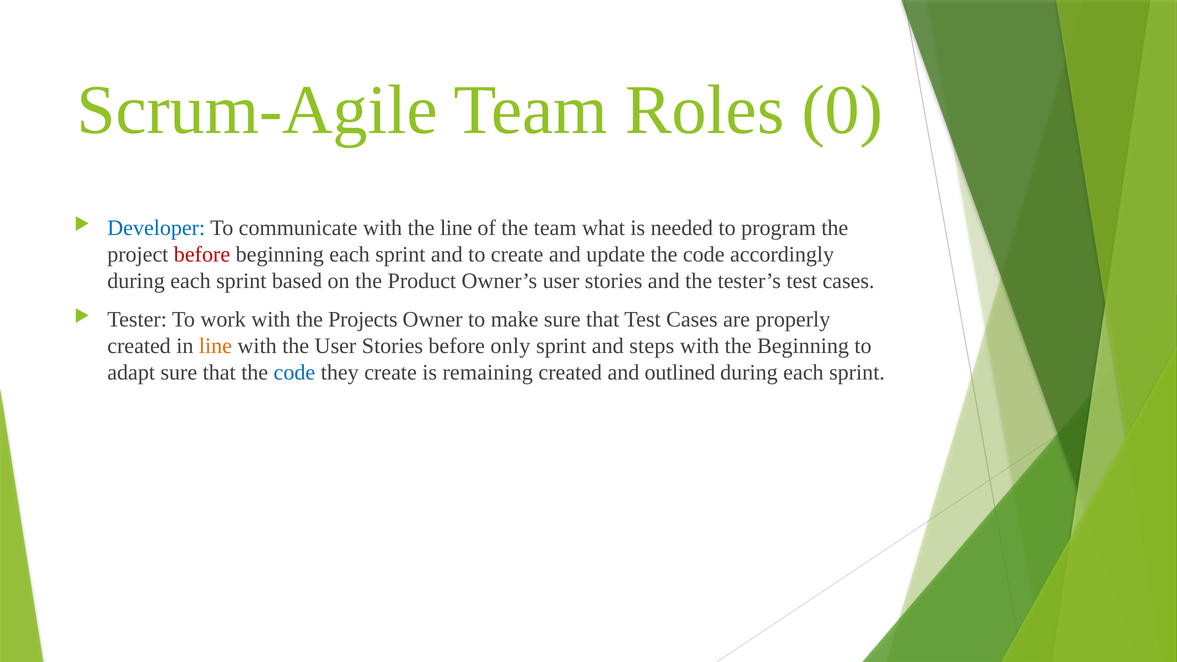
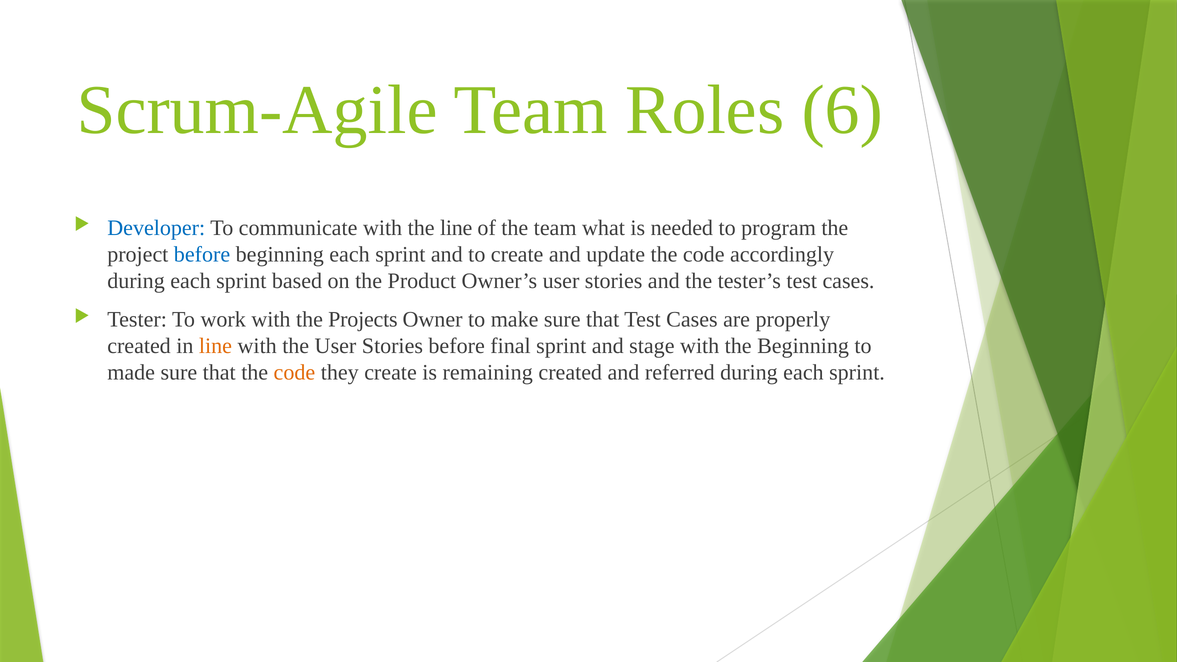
0: 0 -> 6
before at (202, 254) colour: red -> blue
only: only -> final
steps: steps -> stage
adapt: adapt -> made
code at (294, 372) colour: blue -> orange
outlined: outlined -> referred
